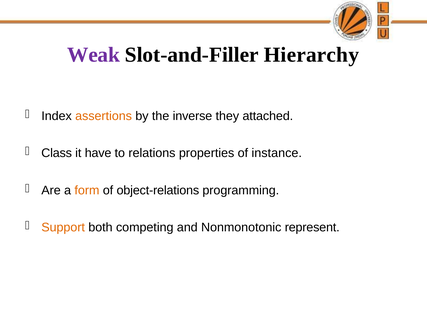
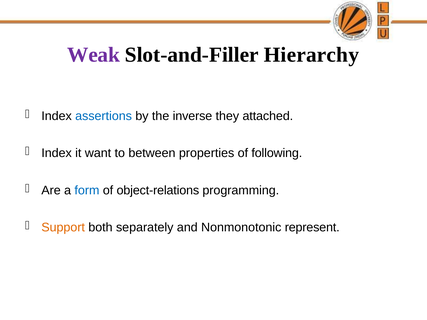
assertions colour: orange -> blue
Class at (57, 153): Class -> Index
have: have -> want
relations: relations -> between
instance: instance -> following
form colour: orange -> blue
competing: competing -> separately
